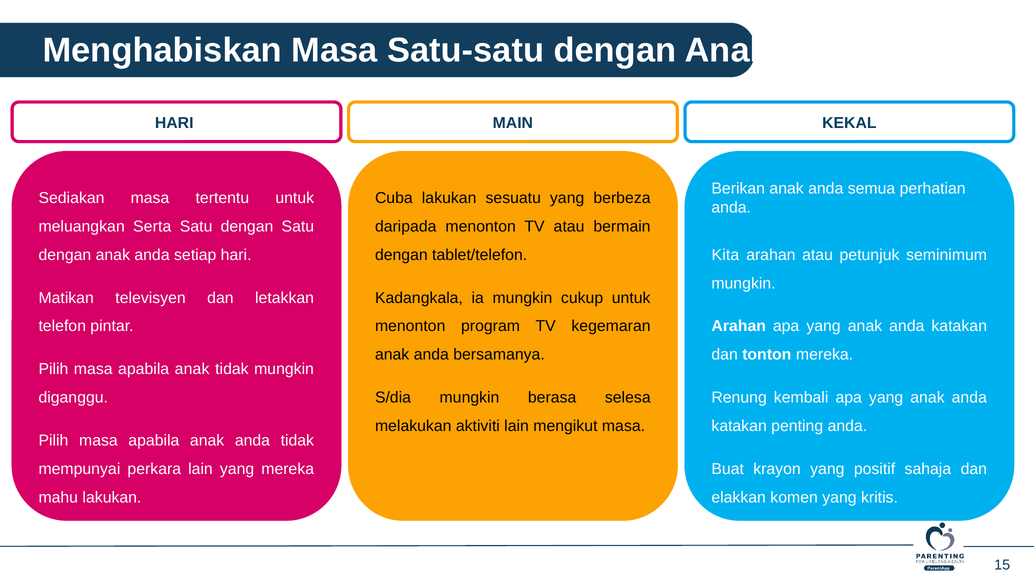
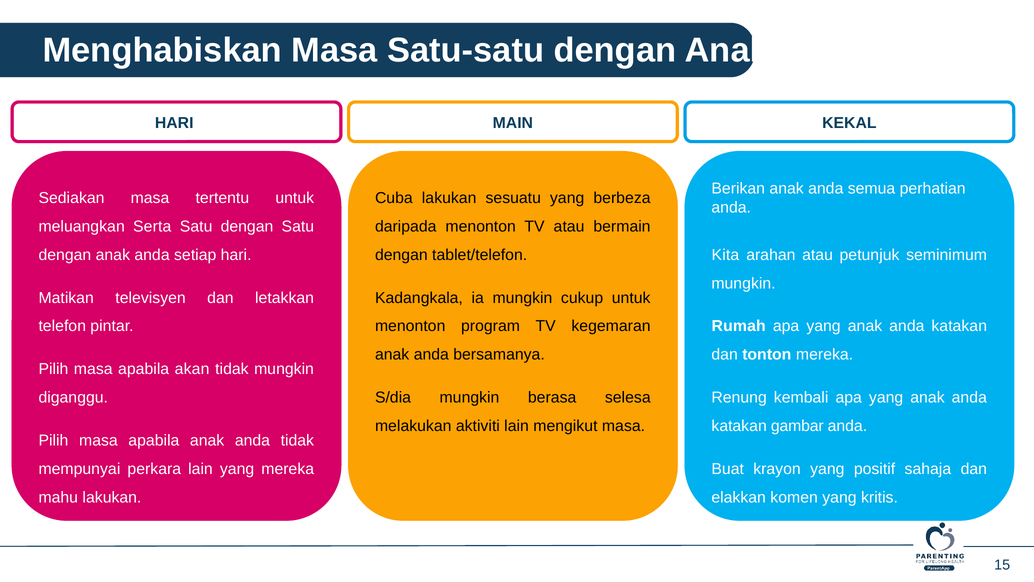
Arahan at (739, 326): Arahan -> Rumah
anak at (192, 369): anak -> akan
penting: penting -> gambar
